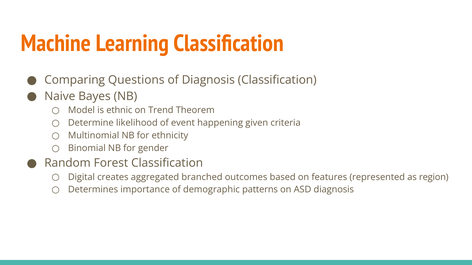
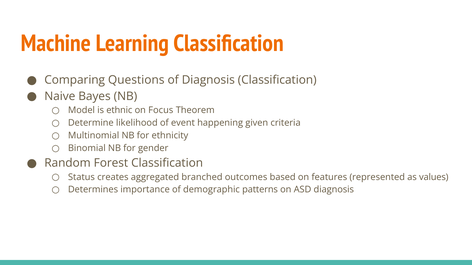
Trend: Trend -> Focus
Digital: Digital -> Status
region: region -> values
